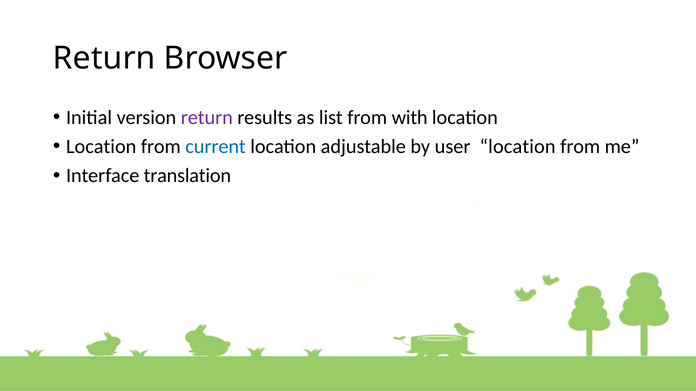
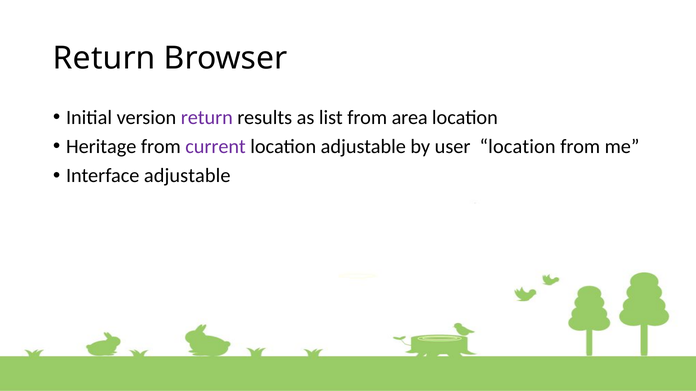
with: with -> area
Location at (101, 147): Location -> Heritage
current colour: blue -> purple
Interface translation: translation -> adjustable
